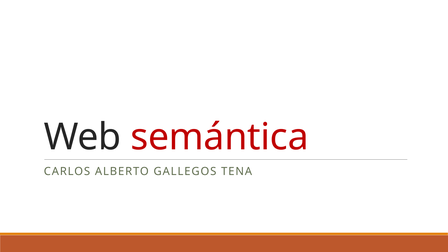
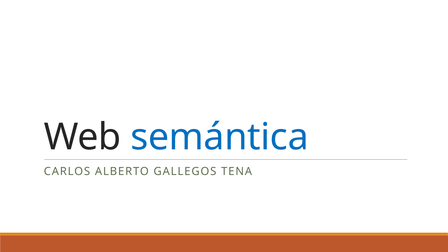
semántica colour: red -> blue
